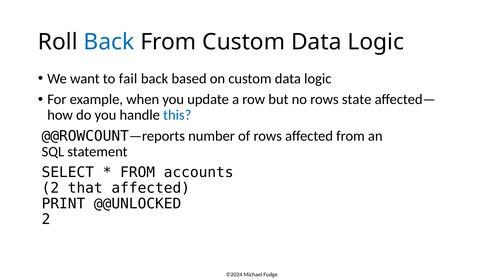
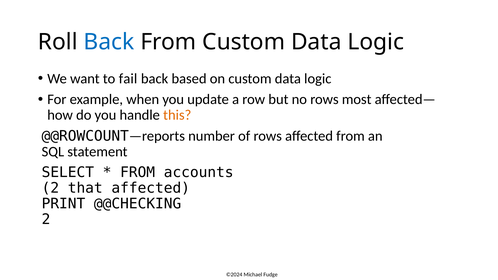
state: state -> most
this colour: blue -> orange
@@UNLOCKED: @@UNLOCKED -> @@CHECKING
